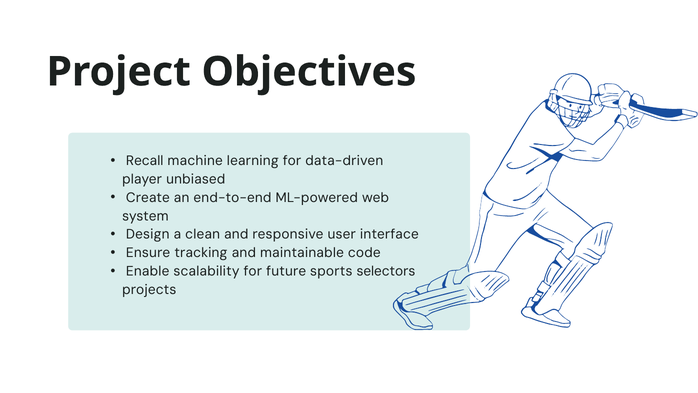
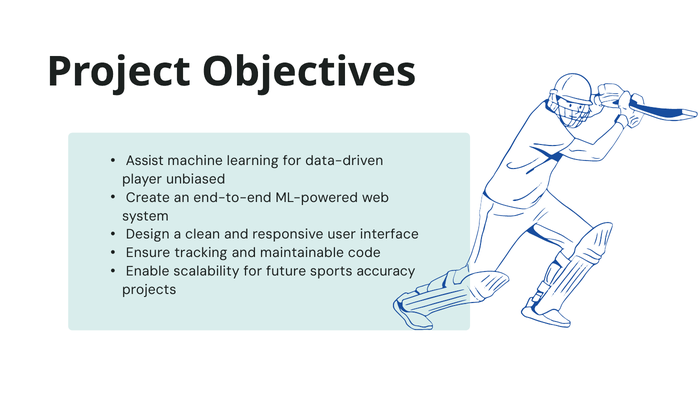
Recall: Recall -> Assist
selectors: selectors -> accuracy
